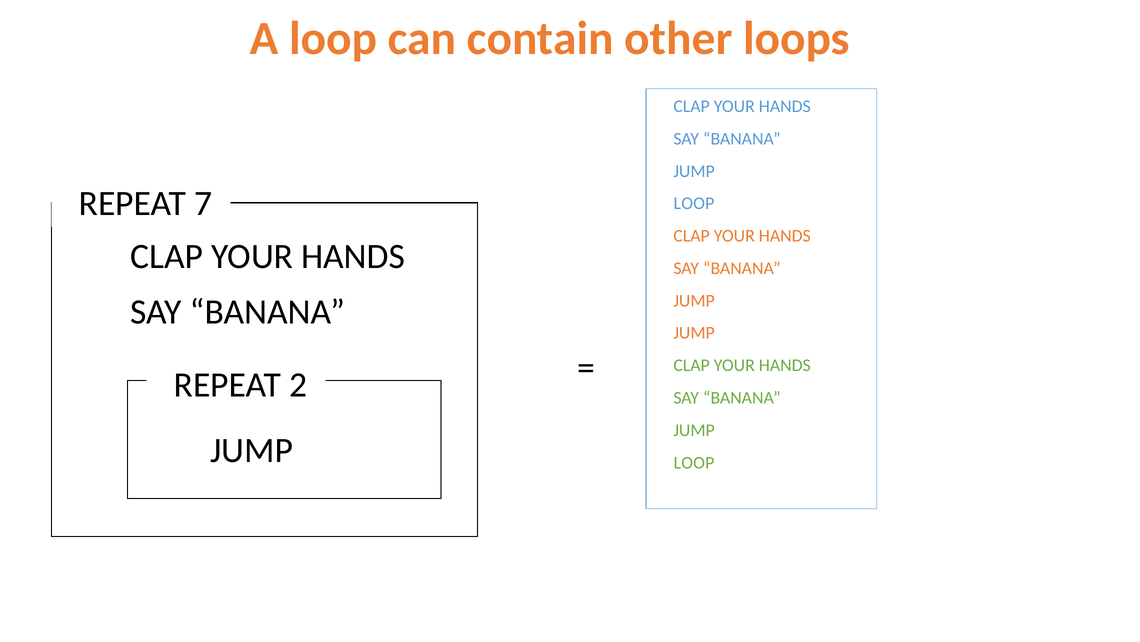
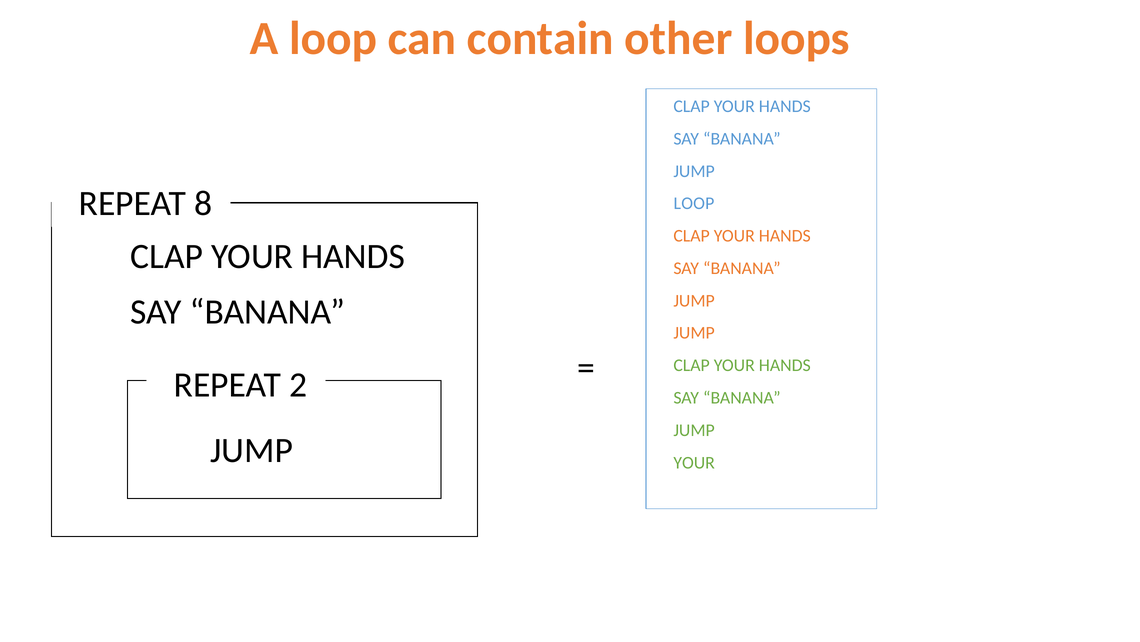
7: 7 -> 8
LOOP at (694, 462): LOOP -> YOUR
